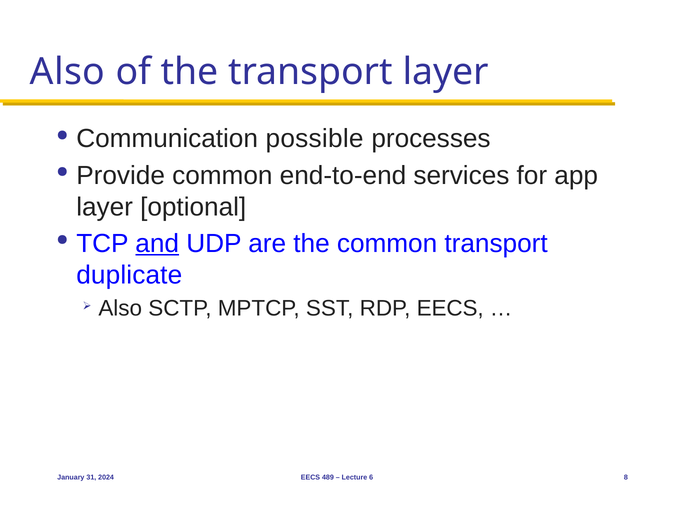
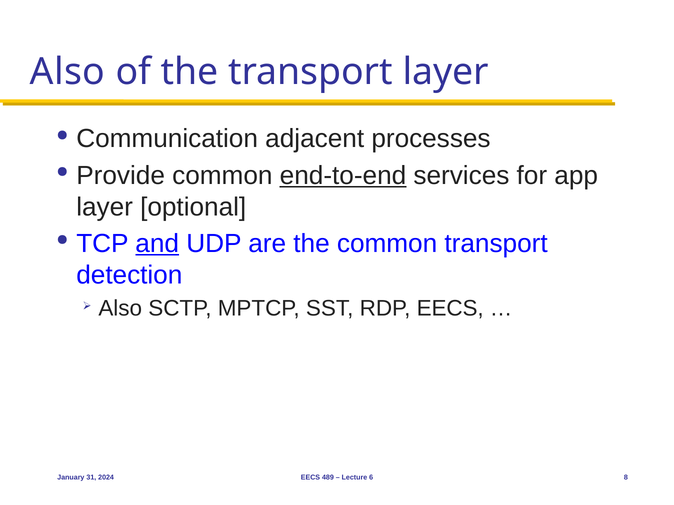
possible: possible -> adjacent
end-to-end underline: none -> present
duplicate: duplicate -> detection
